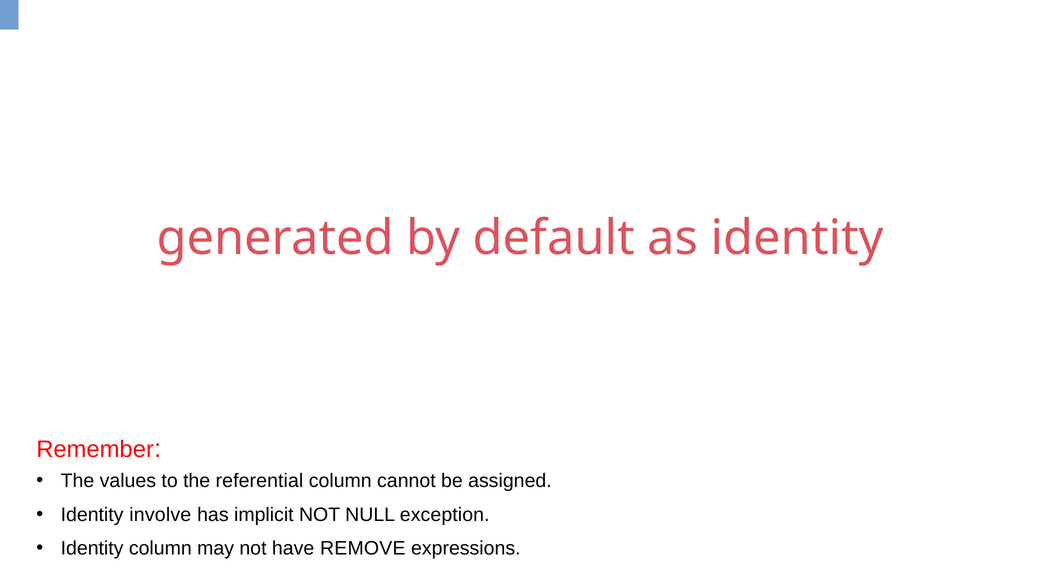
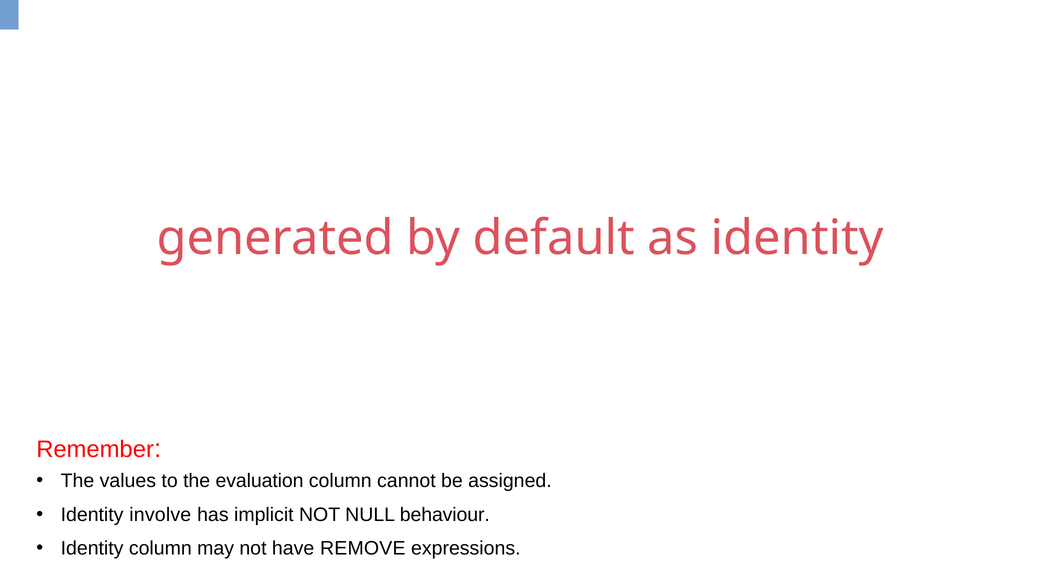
referential: referential -> evaluation
exception: exception -> behaviour
